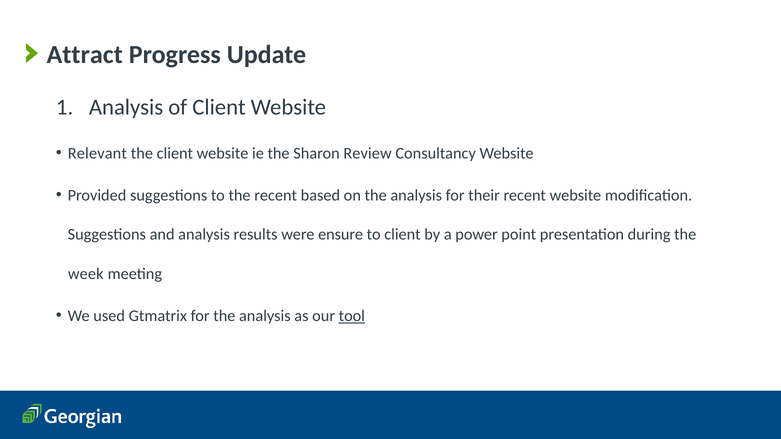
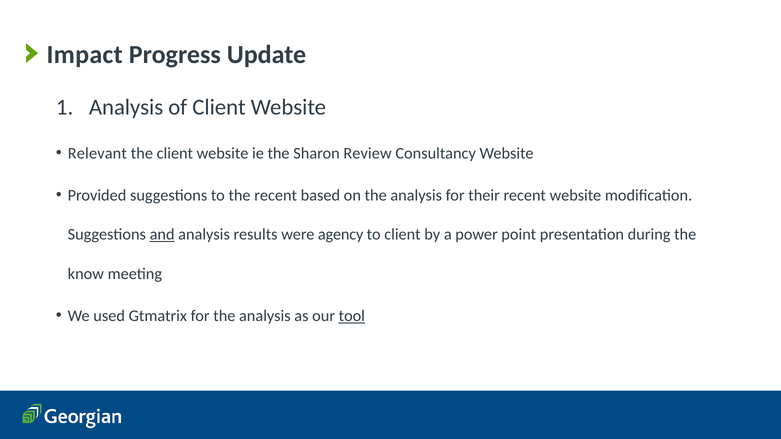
Attract: Attract -> Impact
and underline: none -> present
ensure: ensure -> agency
week: week -> know
